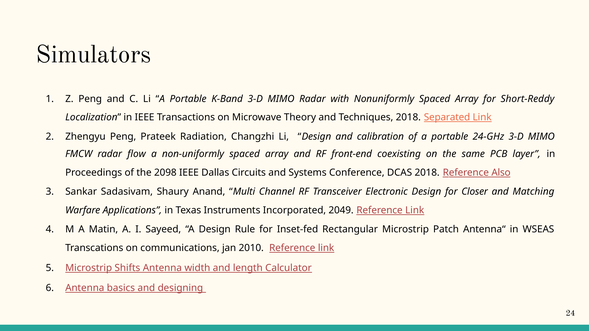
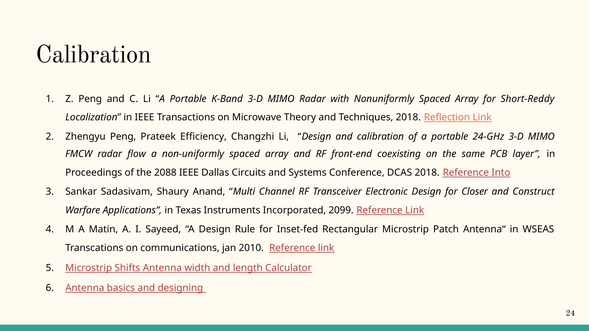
Simulators at (94, 54): Simulators -> Calibration
Separated: Separated -> Reflection
Radiation: Radiation -> Efficiency
2098: 2098 -> 2088
Also: Also -> Into
Matching: Matching -> Construct
2049: 2049 -> 2099
